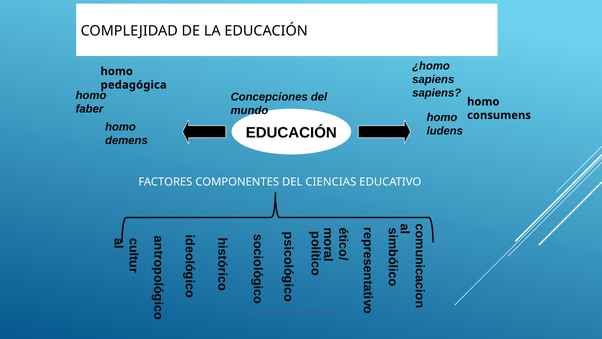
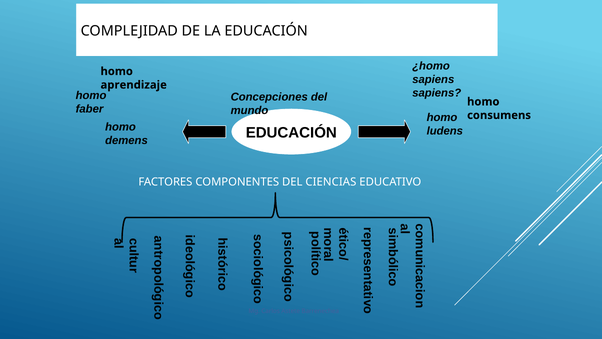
pedagógica: pedagógica -> aprendizaje
